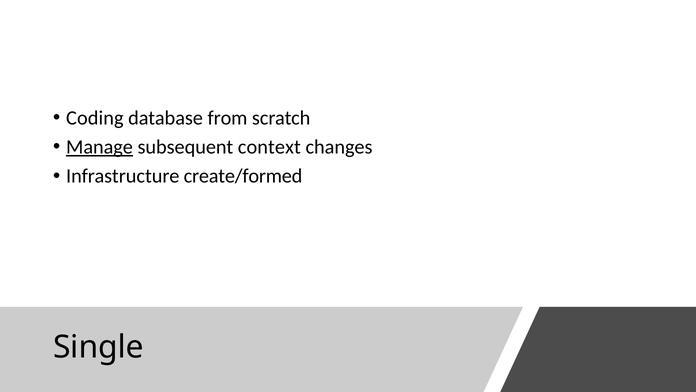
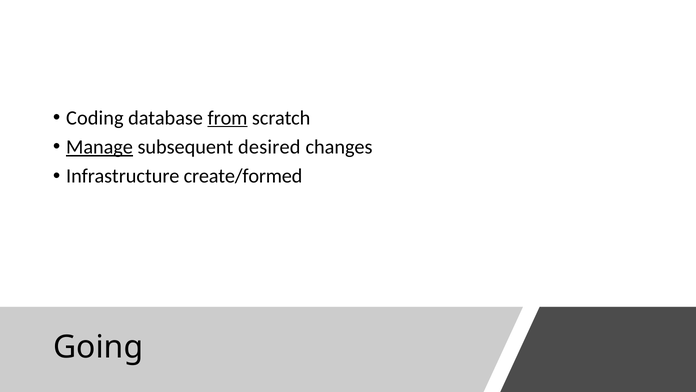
from underline: none -> present
context: context -> desired
Single: Single -> Going
